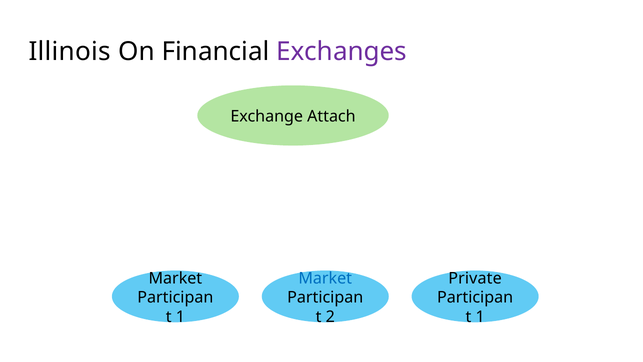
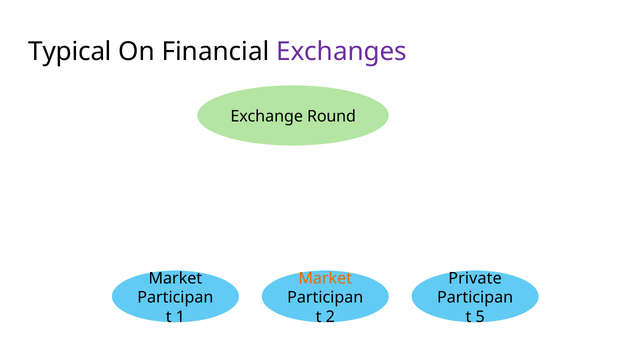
Illinois: Illinois -> Typical
Attach: Attach -> Round
Market at (325, 278) colour: blue -> orange
1 at (480, 317): 1 -> 5
